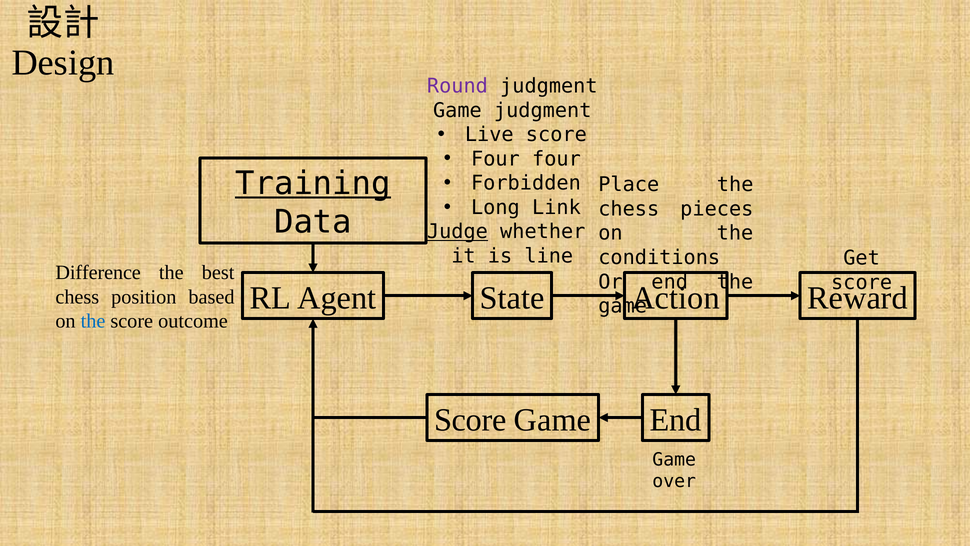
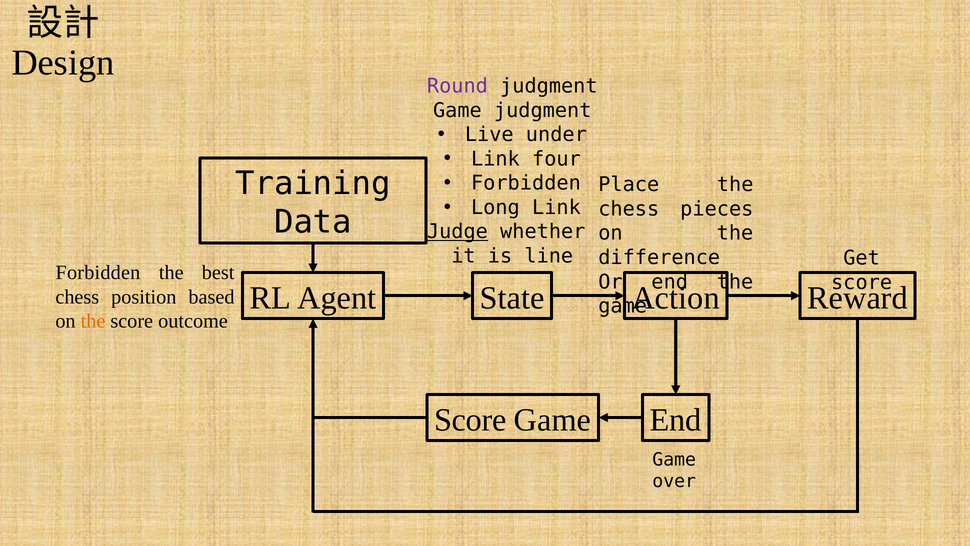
Live score: score -> under
Four at (495, 159): Four -> Link
Training underline: present -> none
conditions: conditions -> difference
Difference at (98, 272): Difference -> Forbidden
the at (93, 321) colour: blue -> orange
